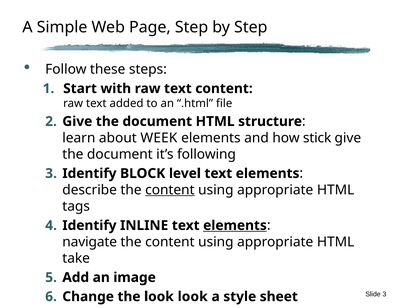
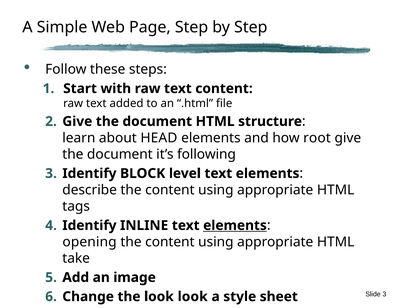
WEEK: WEEK -> HEAD
stick: stick -> root
content at (170, 190) underline: present -> none
navigate: navigate -> opening
